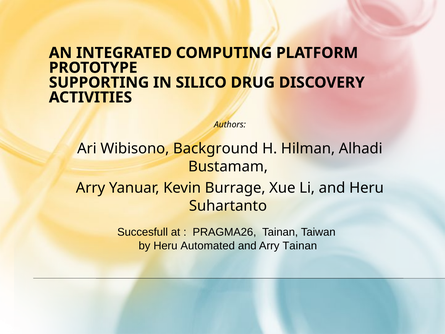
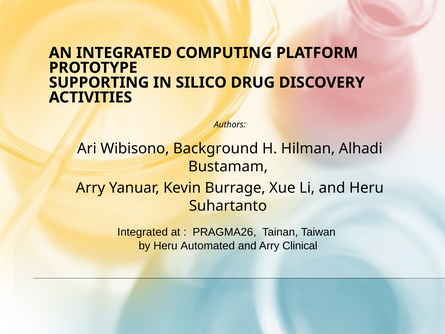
Succesfull at (143, 232): Succesfull -> Integrated
Arry Tainan: Tainan -> Clinical
